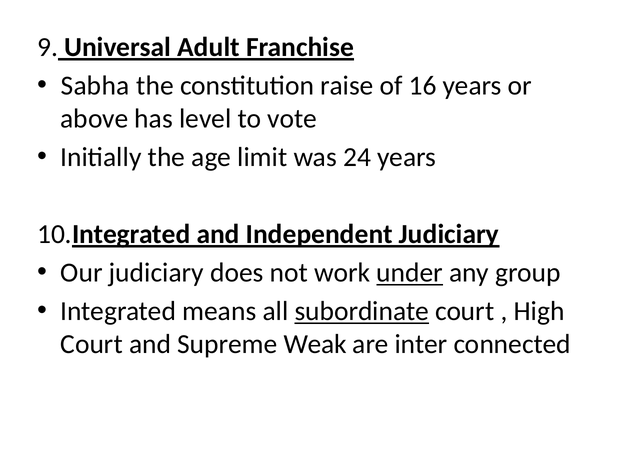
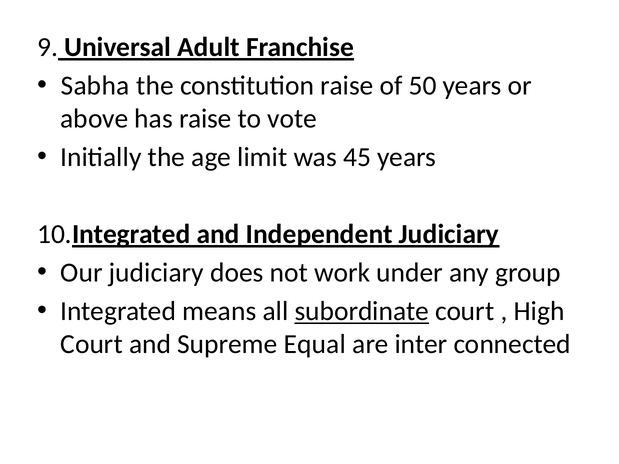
16: 16 -> 50
has level: level -> raise
24: 24 -> 45
under underline: present -> none
Weak: Weak -> Equal
